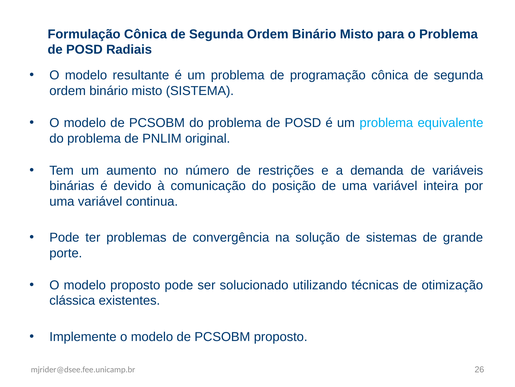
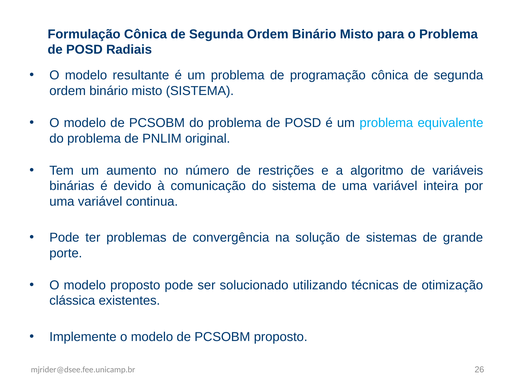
demanda: demanda -> algoritmo
do posição: posição -> sistema
